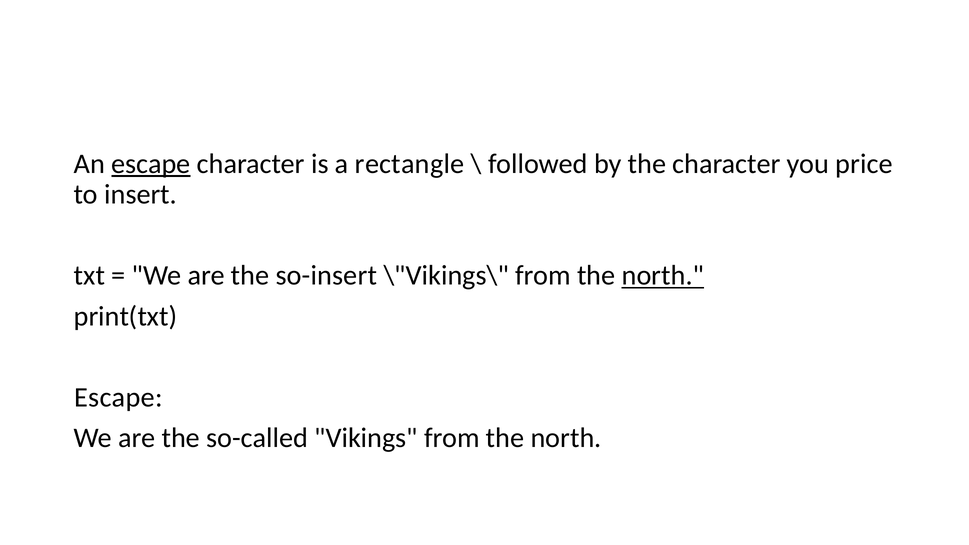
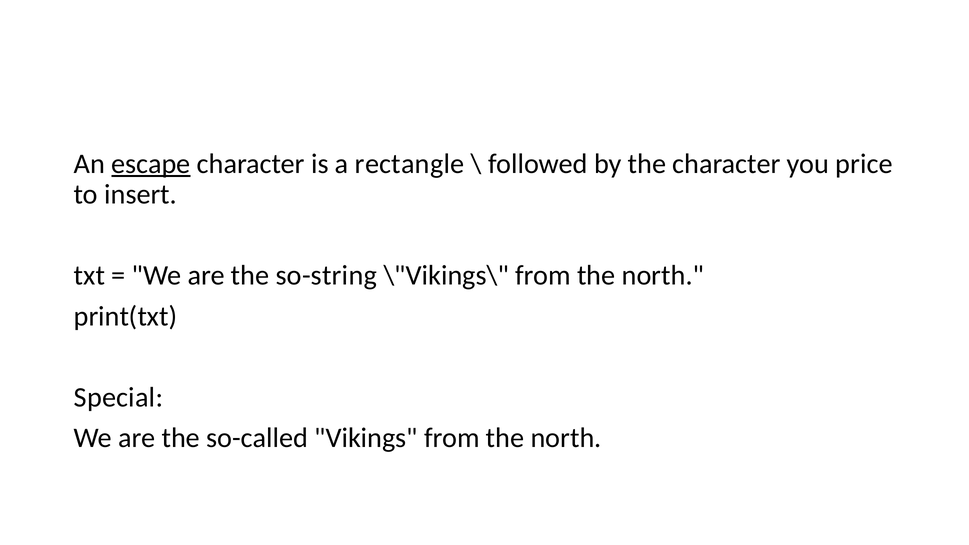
so-insert: so-insert -> so-string
north at (663, 276) underline: present -> none
Escape at (118, 398): Escape -> Special
